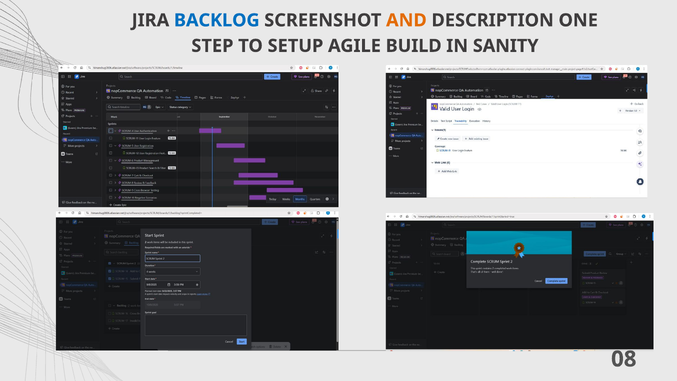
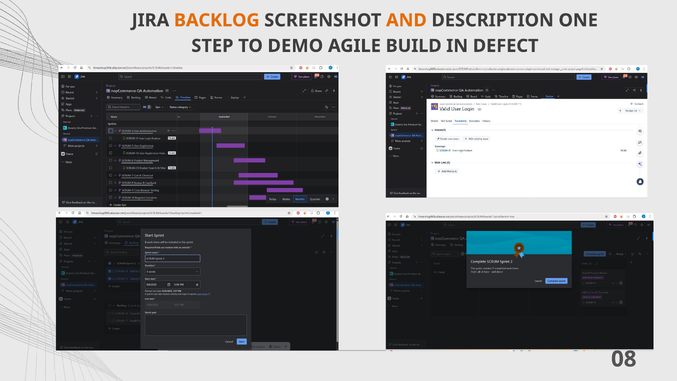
BACKLOG colour: blue -> orange
SETUP: SETUP -> DEMO
SANITY: SANITY -> DEFECT
